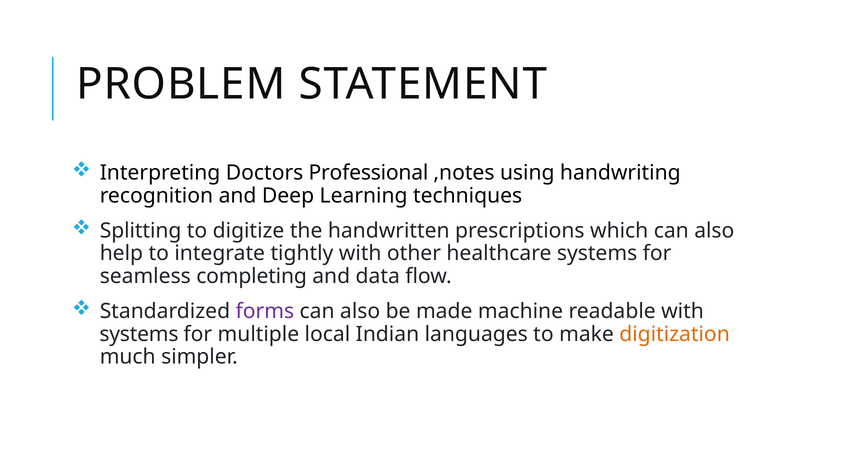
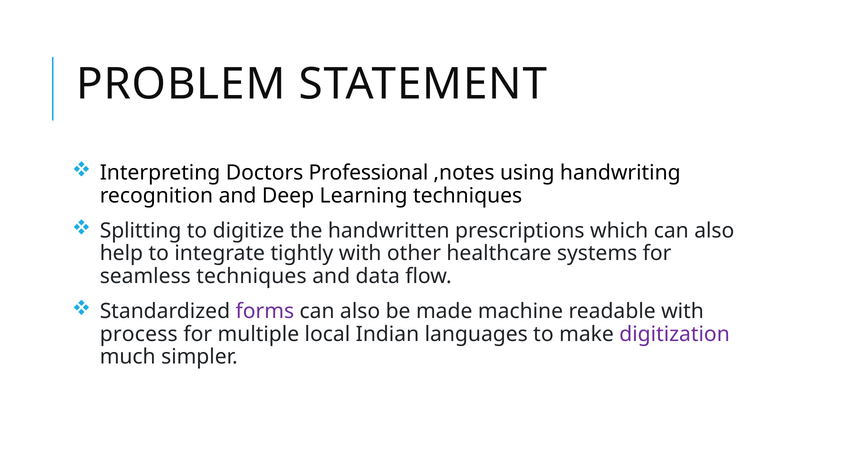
seamless completing: completing -> techniques
systems at (139, 334): systems -> process
digitization colour: orange -> purple
